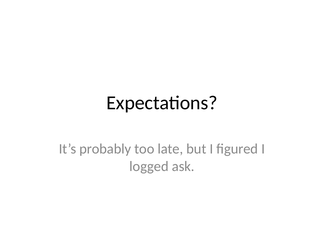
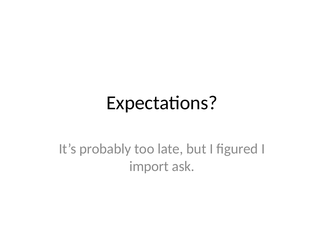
logged: logged -> import
